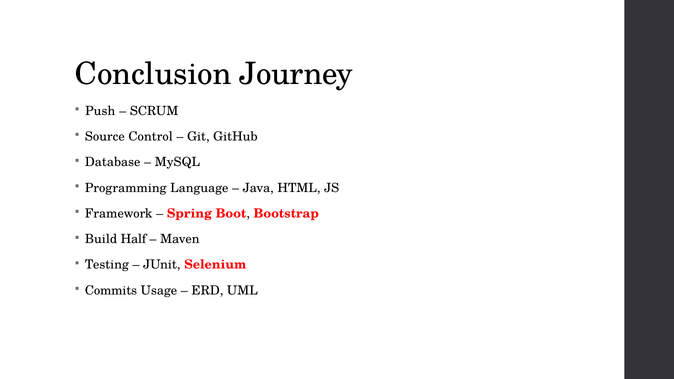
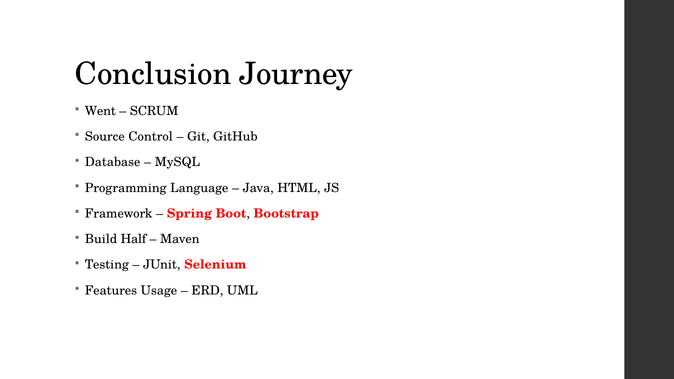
Push: Push -> Went
Commits: Commits -> Features
